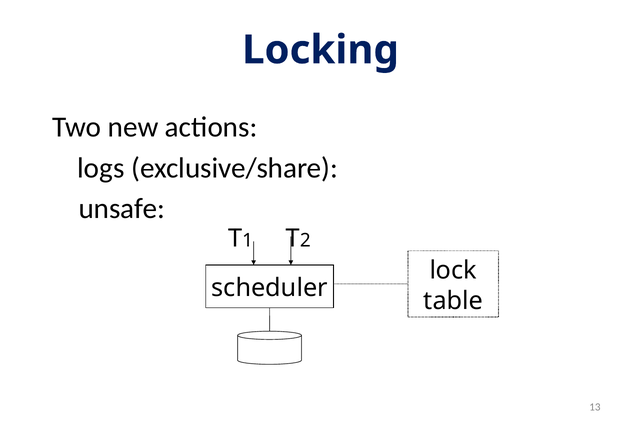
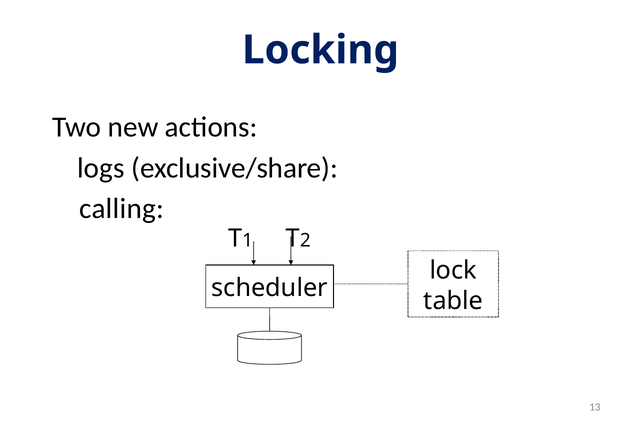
unsafe: unsafe -> calling
